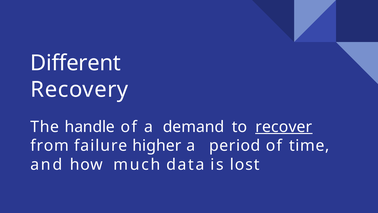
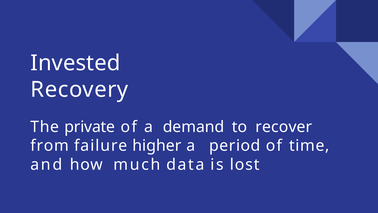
Different: Different -> Invested
handle: handle -> private
recover underline: present -> none
